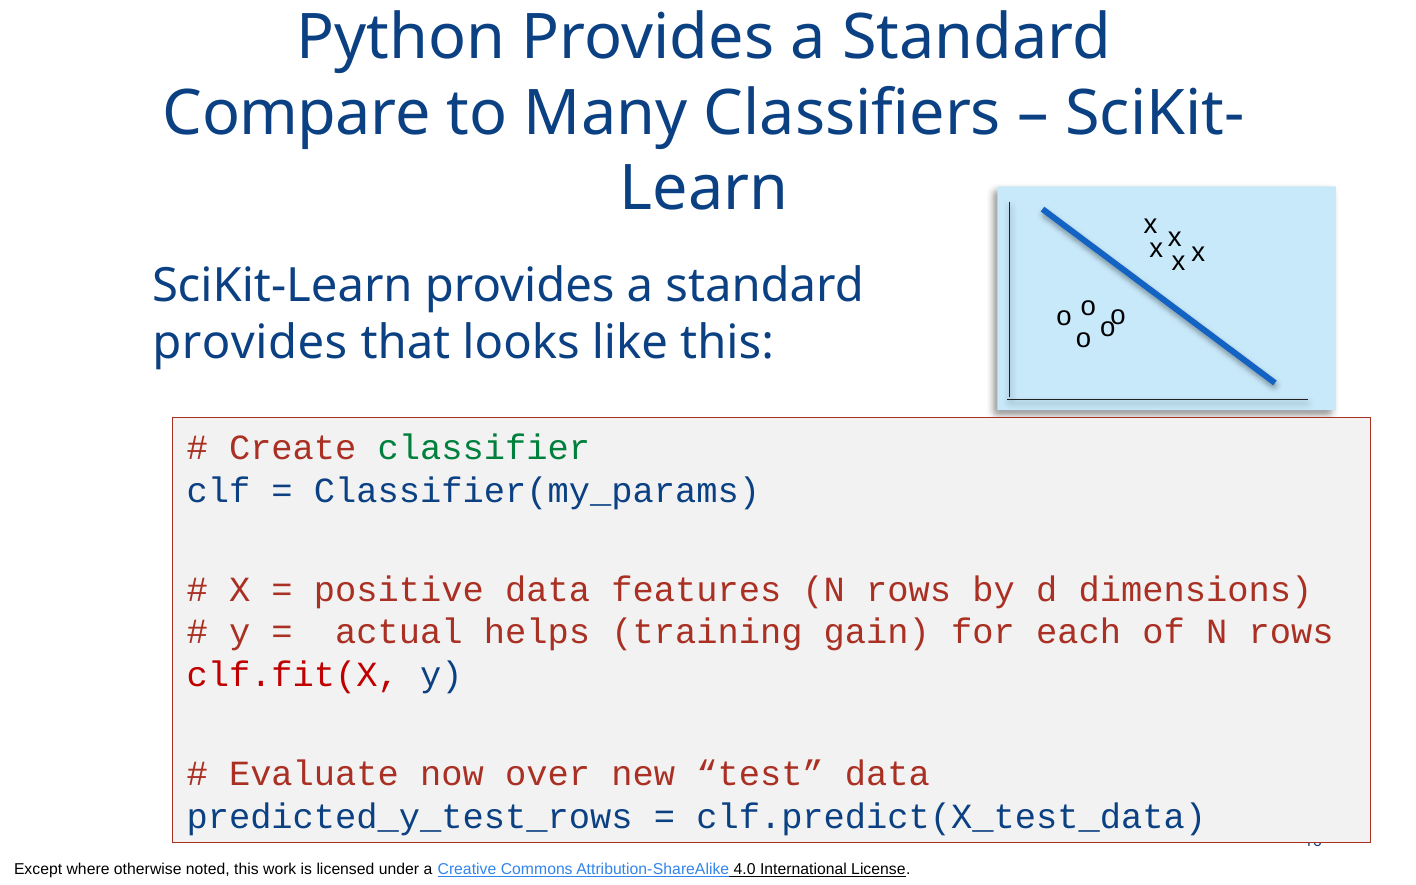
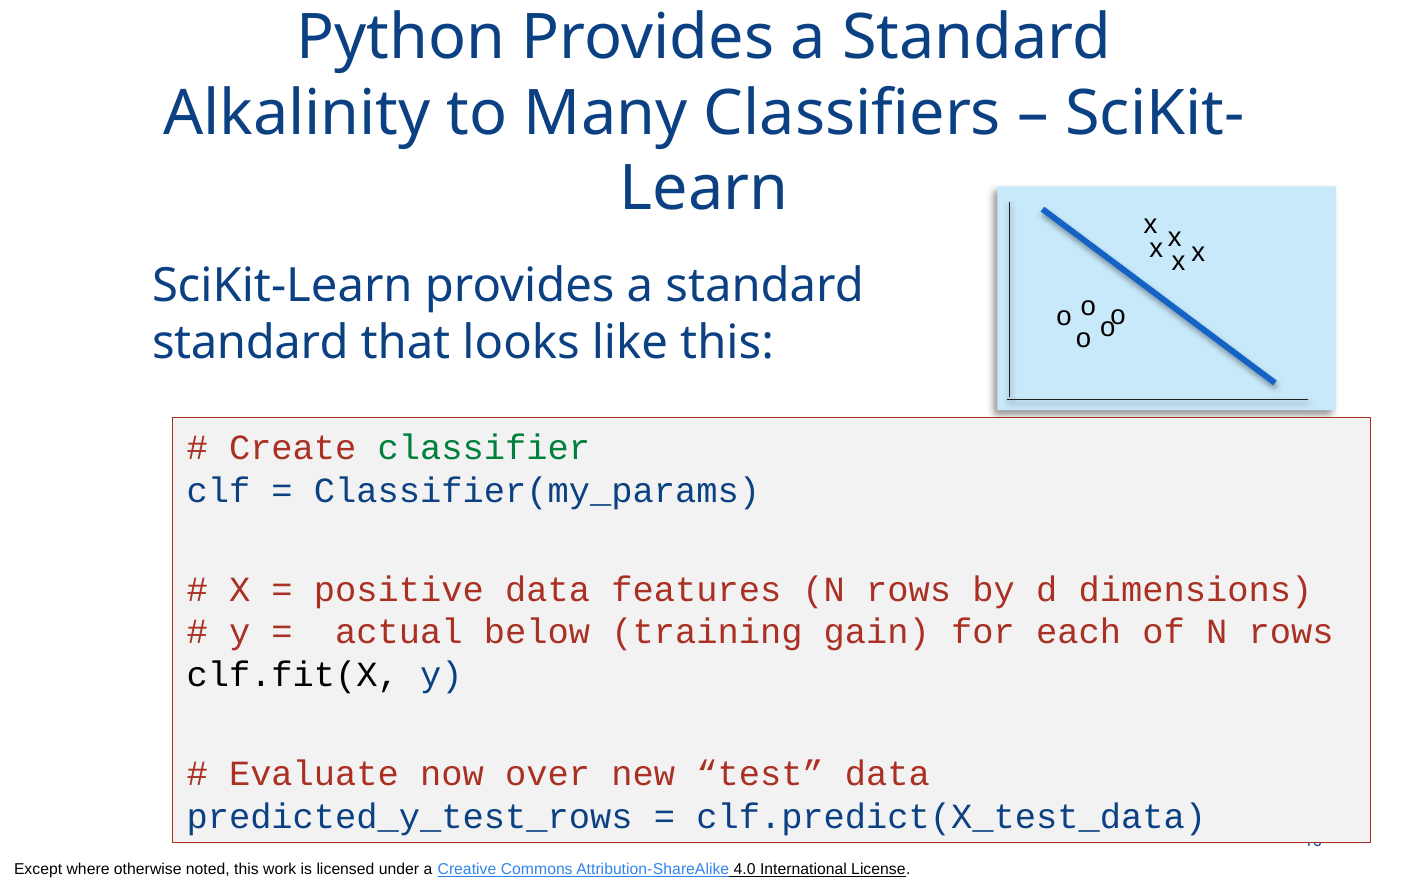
Compare: Compare -> Alkalinity
provides at (250, 343): provides -> standard
helps: helps -> below
clf.fit(X colour: red -> black
